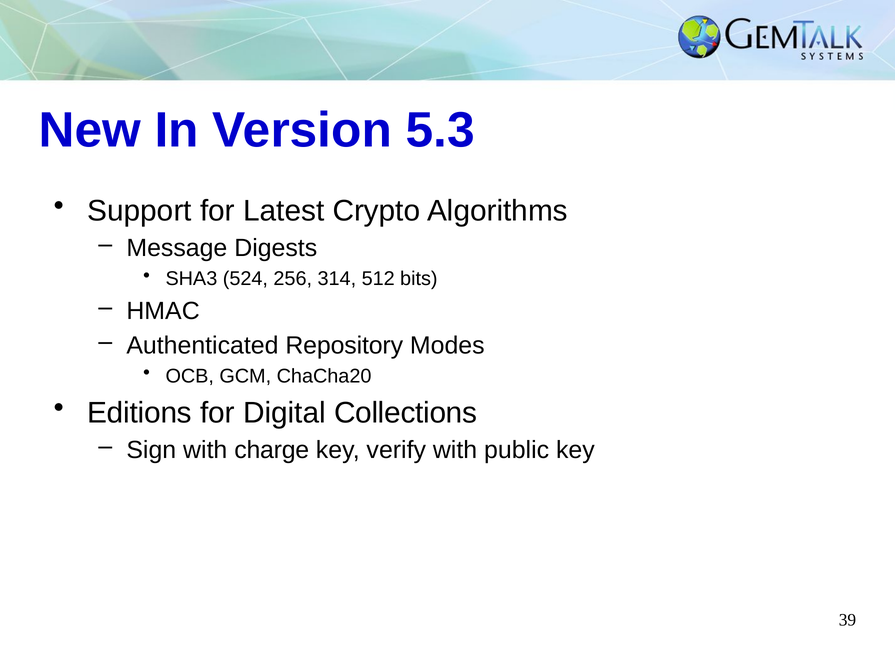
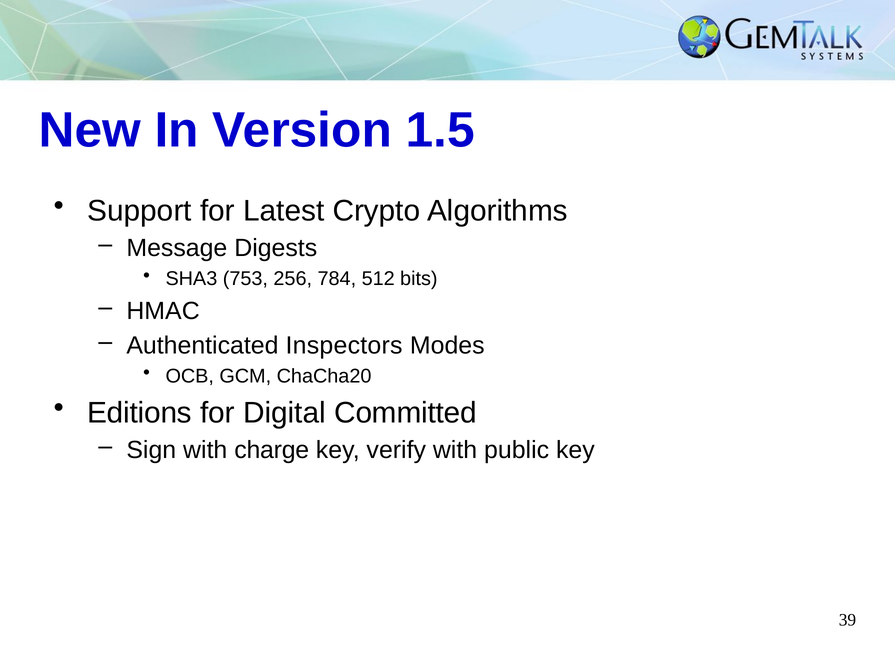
5.3: 5.3 -> 1.5
524: 524 -> 753
314: 314 -> 784
Repository: Repository -> Inspectors
Collections: Collections -> Committed
